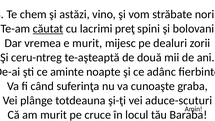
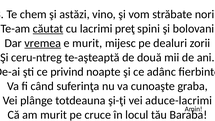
vremea underline: none -> present
aminte: aminte -> privind
aduce-scuturi: aduce-scuturi -> aduce-lacrimi
